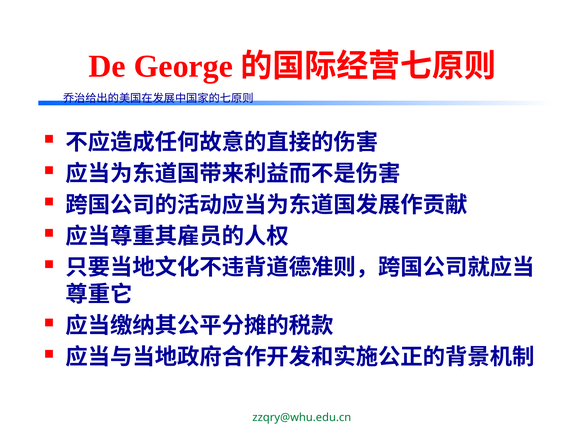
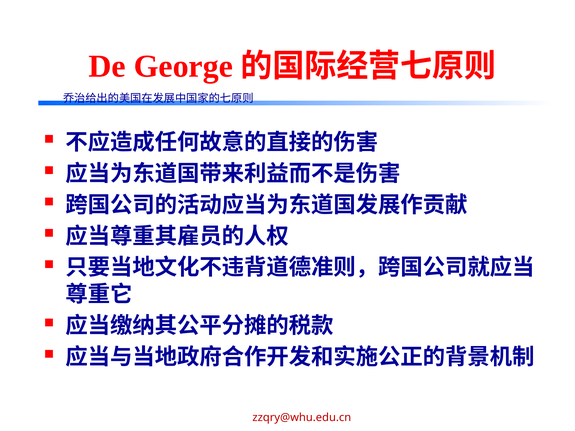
zzqry@whu.edu.cn colour: green -> red
